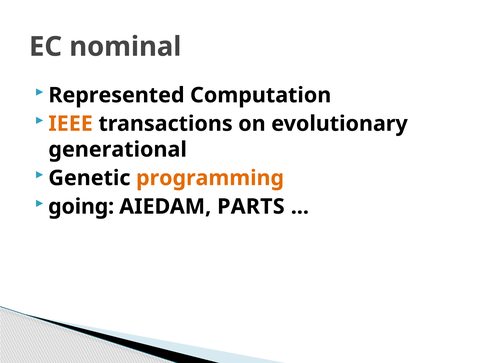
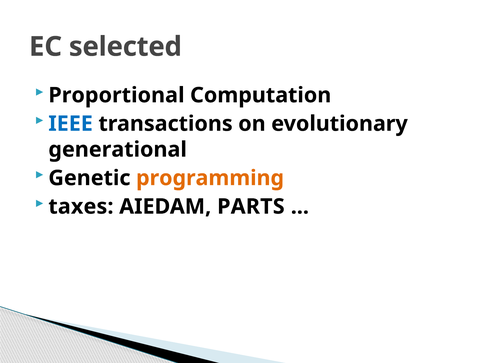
nominal: nominal -> selected
Represented: Represented -> Proportional
IEEE colour: orange -> blue
going: going -> taxes
